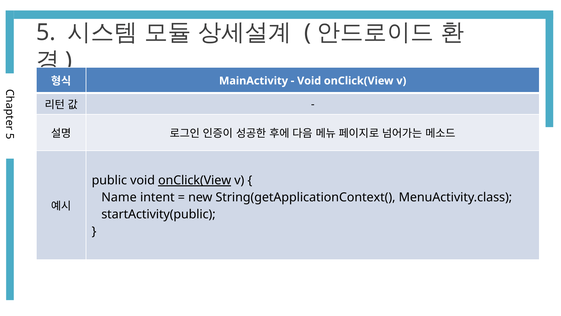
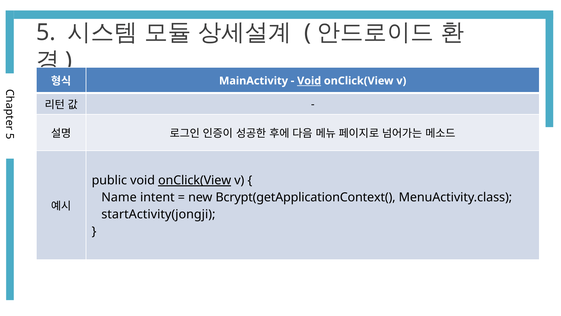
Void at (309, 81) underline: none -> present
String(getApplicationContext(: String(getApplicationContext( -> Bcrypt(getApplicationContext(
startActivity(public: startActivity(public -> startActivity(jongji
